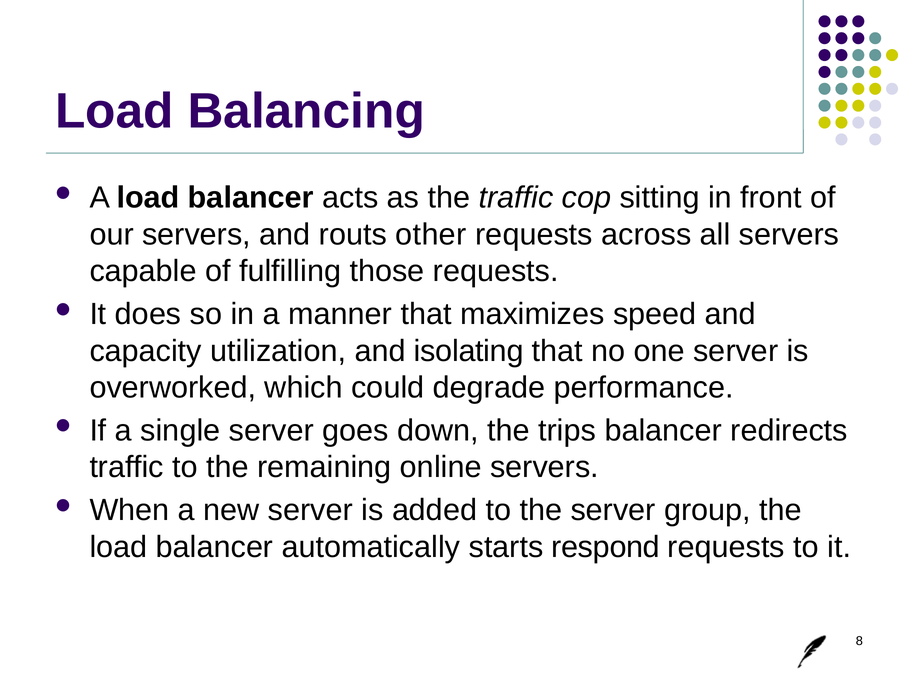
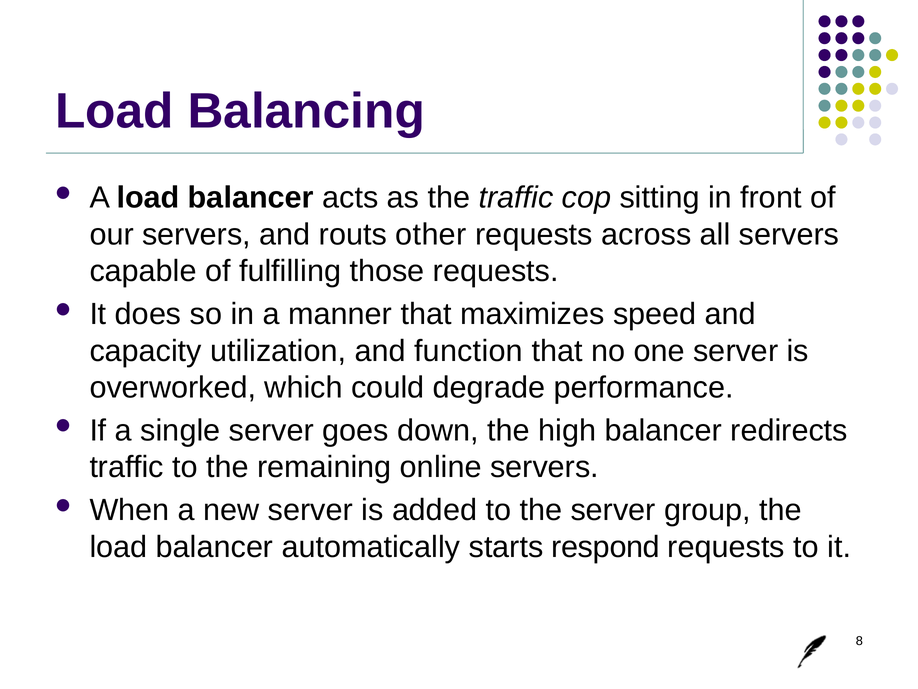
isolating: isolating -> function
trips: trips -> high
